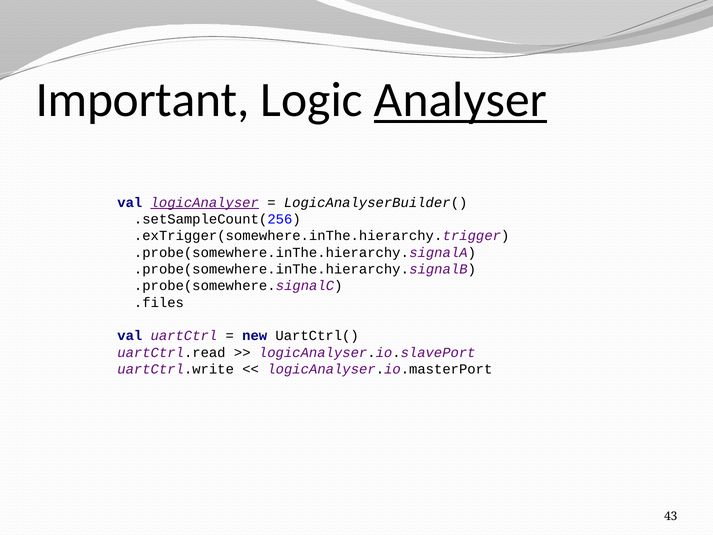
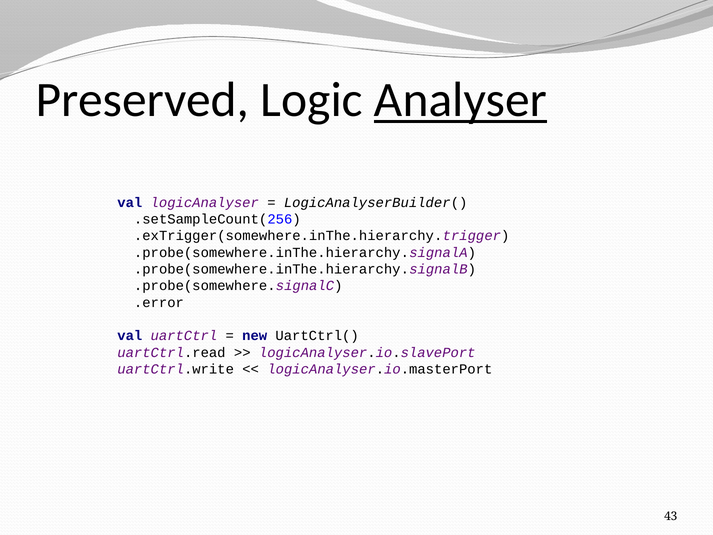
Important: Important -> Preserved
logicAnalyser underline: present -> none
.files: .files -> .error
